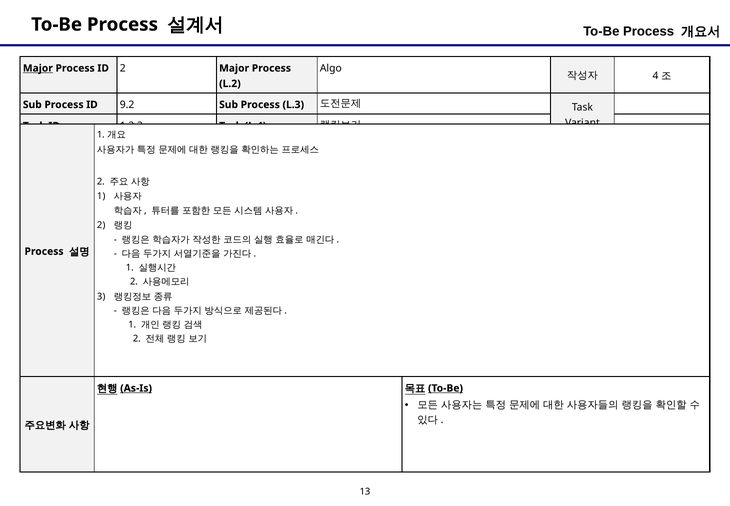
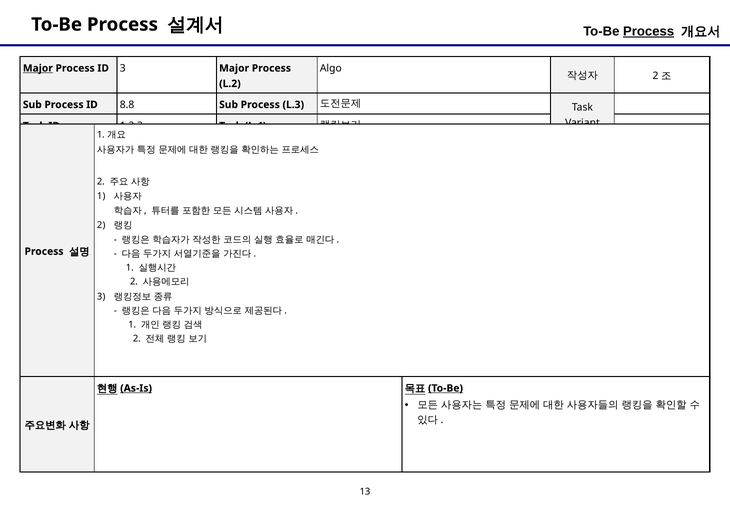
Process at (649, 31) underline: none -> present
ID 2: 2 -> 3
4 at (656, 76): 4 -> 2
9.2: 9.2 -> 8.8
